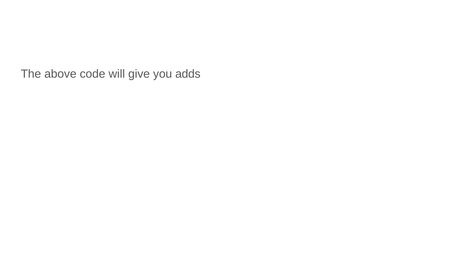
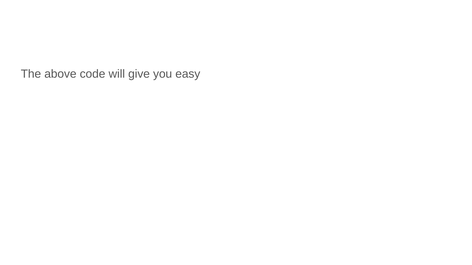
adds: adds -> easy
